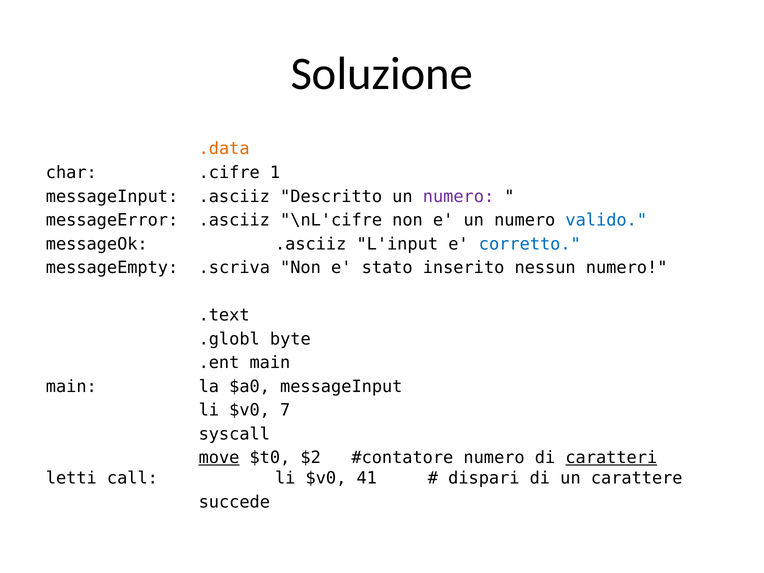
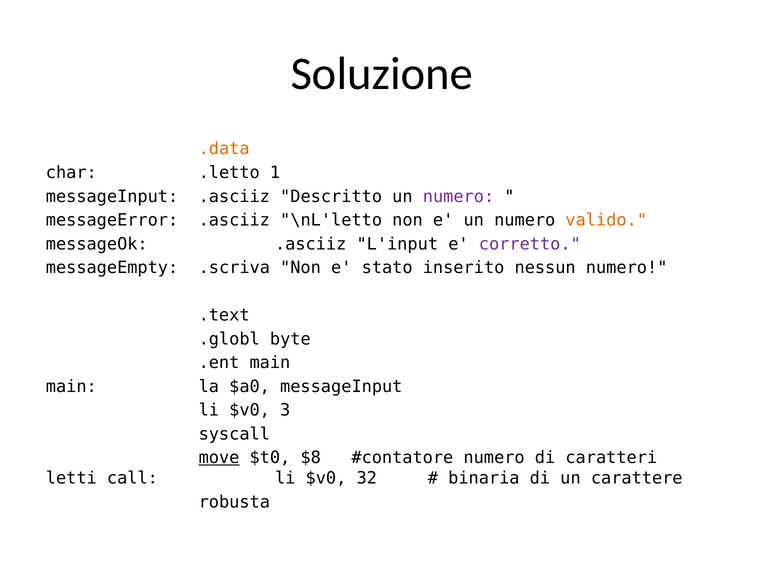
.cifre: .cifre -> .letto
\nL'cifre: \nL'cifre -> \nL'letto
valido colour: blue -> orange
corretto colour: blue -> purple
7: 7 -> 3
$2: $2 -> $8
caratteri underline: present -> none
41: 41 -> 32
dispari: dispari -> binaria
succede: succede -> robusta
